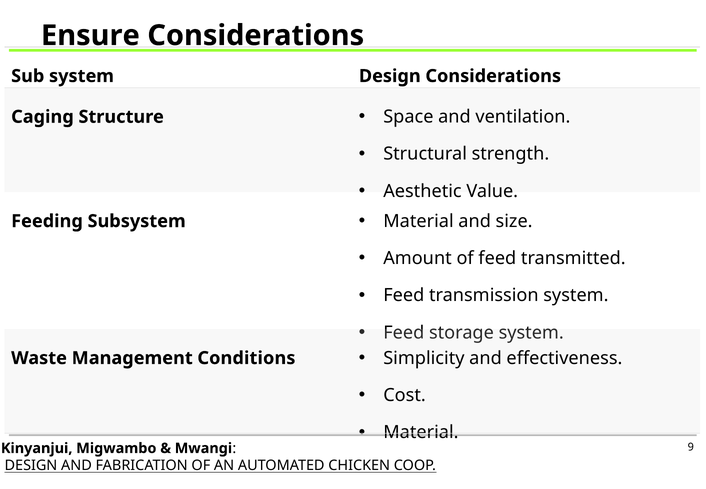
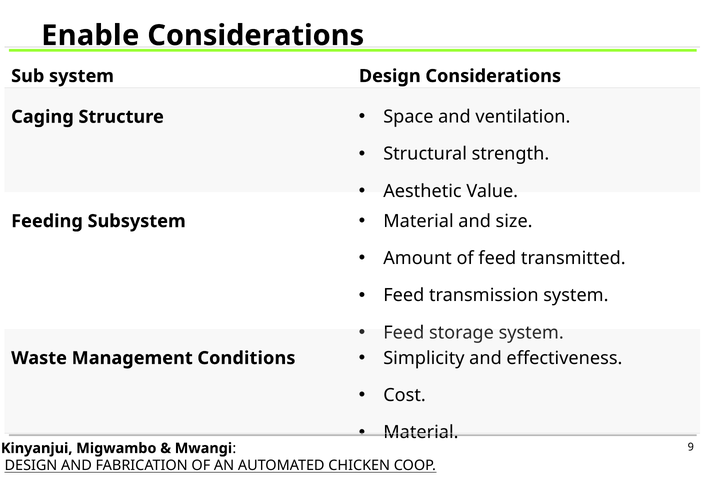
Ensure: Ensure -> Enable
